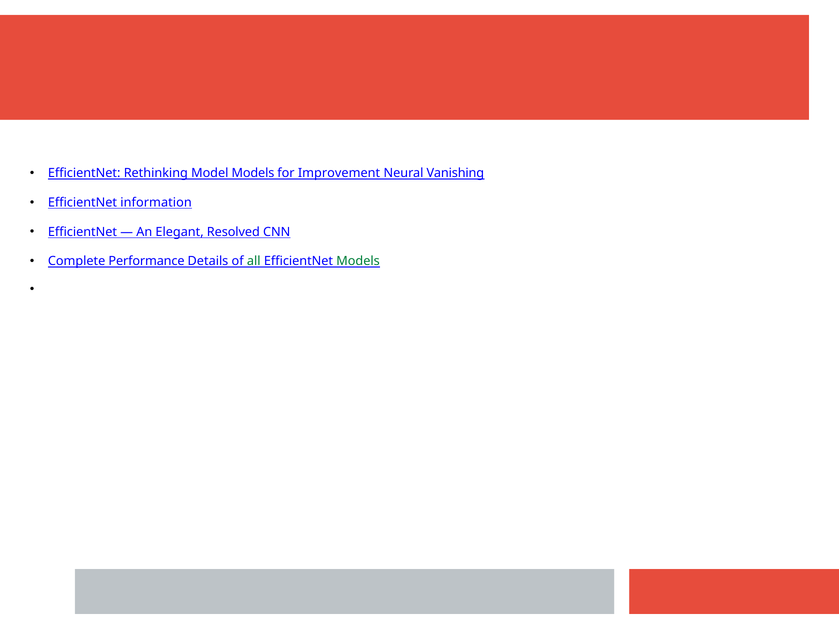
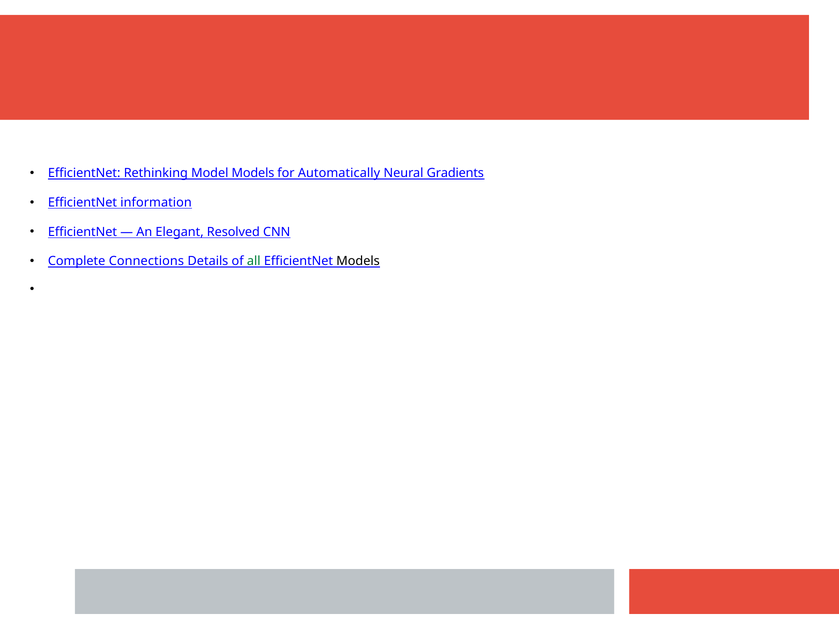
Improvement: Improvement -> Automatically
Vanishing: Vanishing -> Gradients
Performance: Performance -> Connections
Models at (358, 261) colour: green -> black
